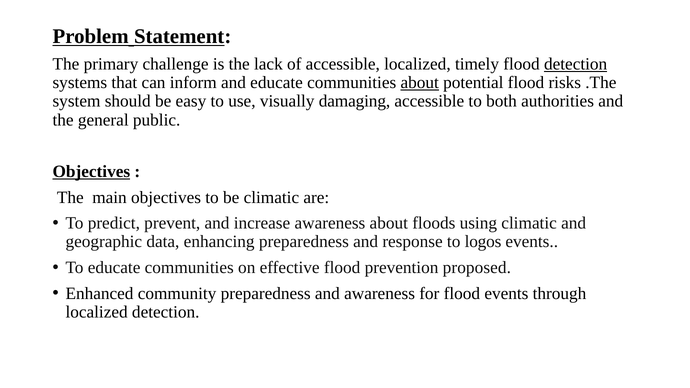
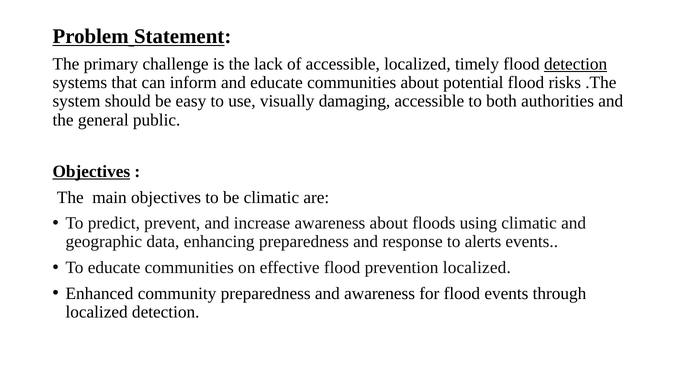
about at (420, 83) underline: present -> none
logos: logos -> alerts
prevention proposed: proposed -> localized
